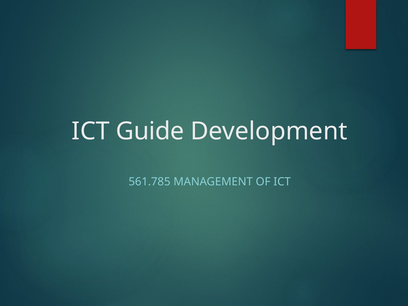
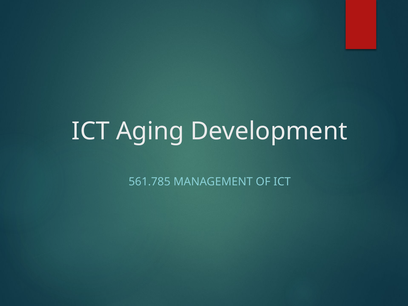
Guide: Guide -> Aging
